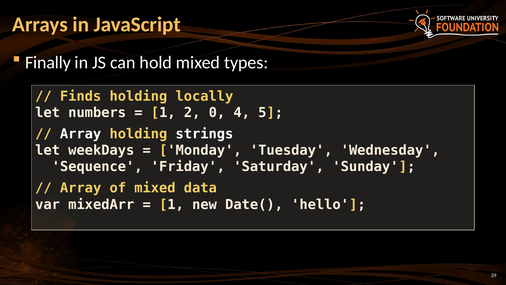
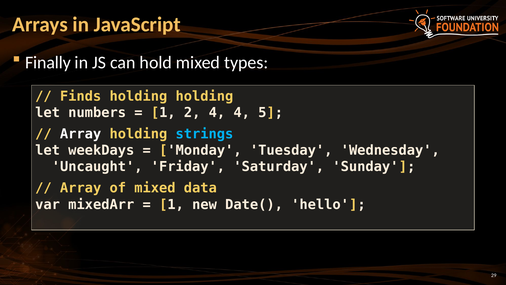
holding locally: locally -> holding
2 0: 0 -> 4
strings colour: white -> light blue
Sequence: Sequence -> Uncaught
